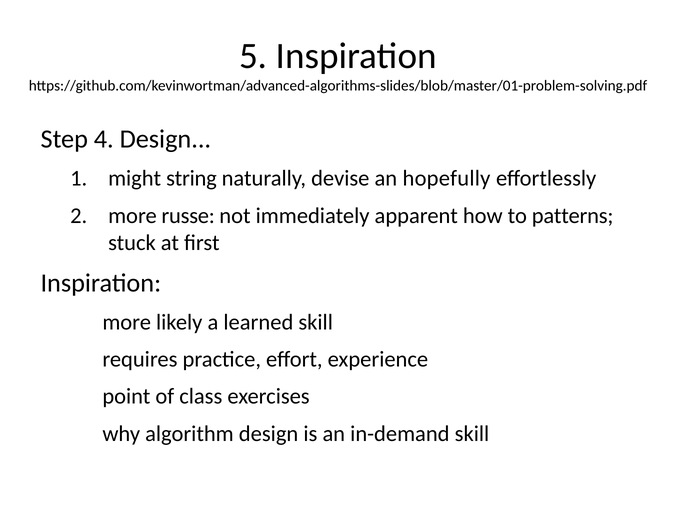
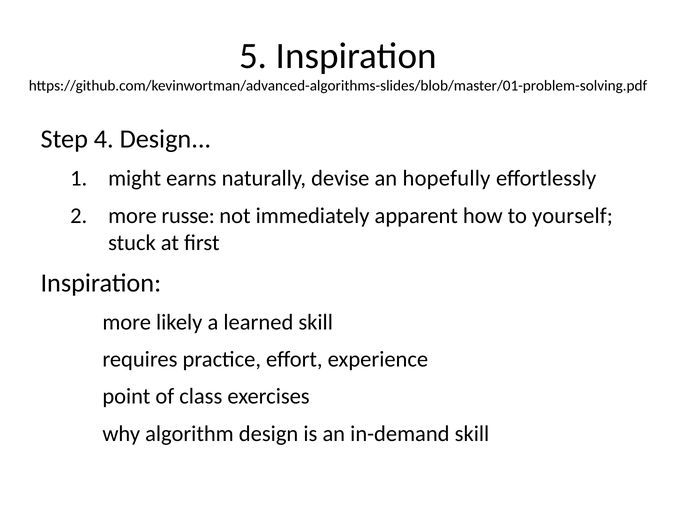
string: string -> earns
patterns: patterns -> yourself
